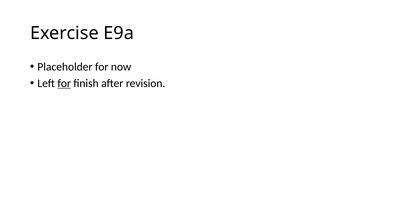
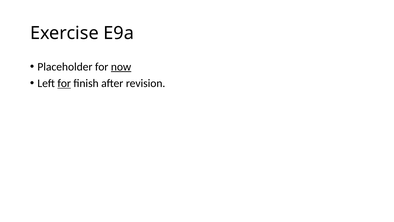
now underline: none -> present
